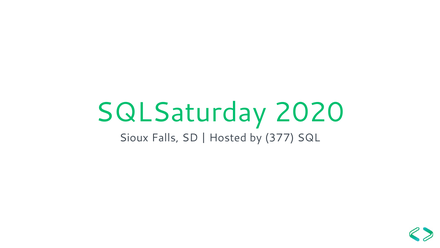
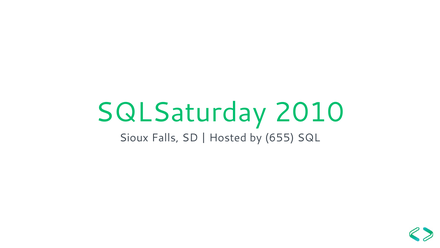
2020: 2020 -> 2010
377: 377 -> 655
